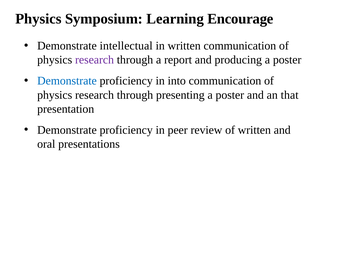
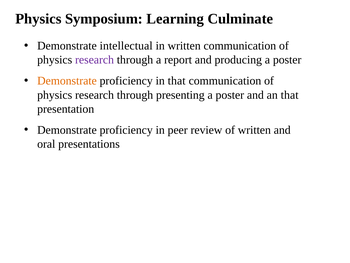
Encourage: Encourage -> Culminate
Demonstrate at (67, 81) colour: blue -> orange
in into: into -> that
